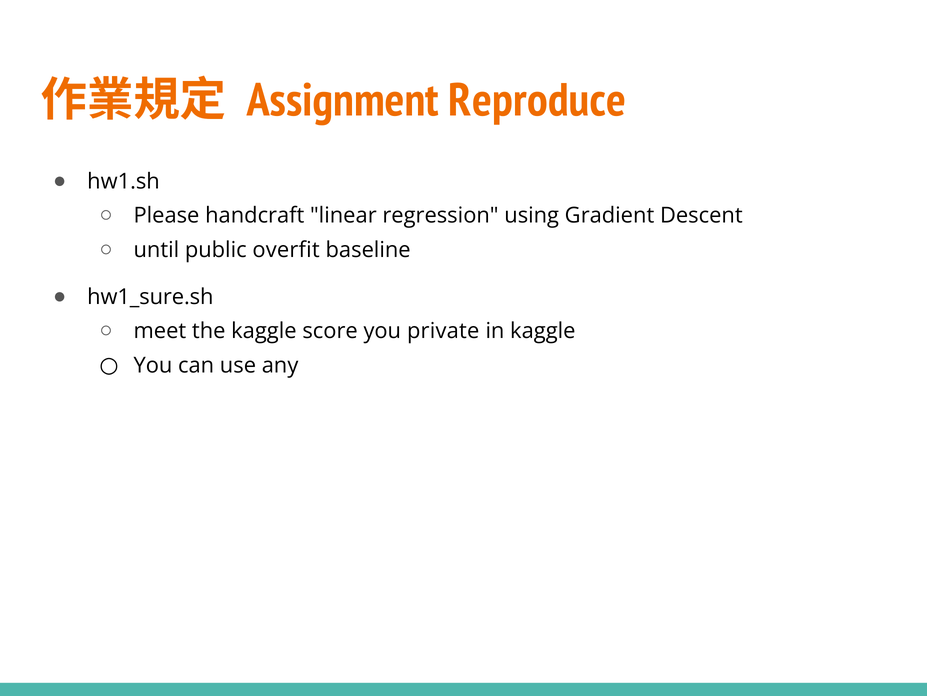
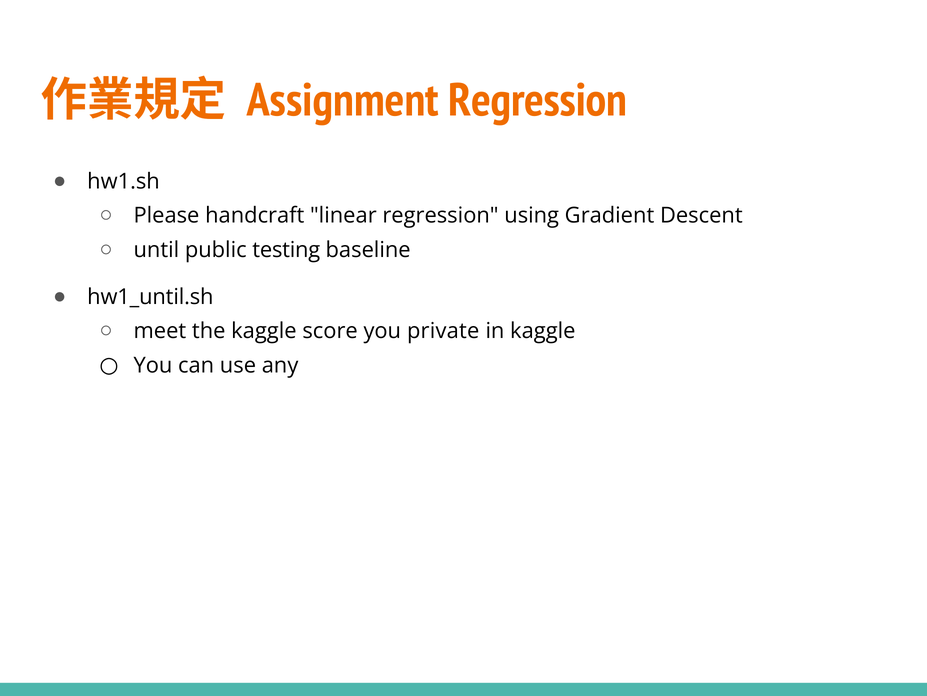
Assignment Reproduce: Reproduce -> Regression
overfit: overfit -> testing
hw1_sure.sh: hw1_sure.sh -> hw1_until.sh
